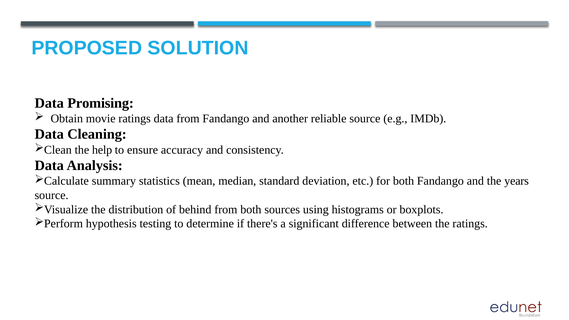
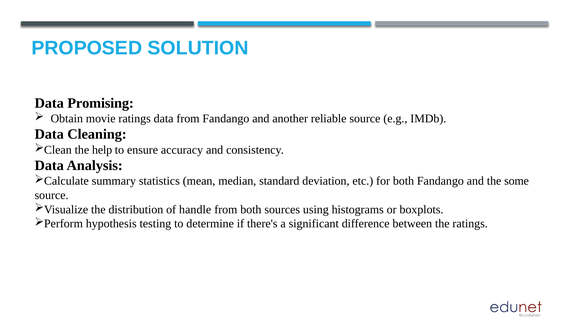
years: years -> some
behind: behind -> handle
